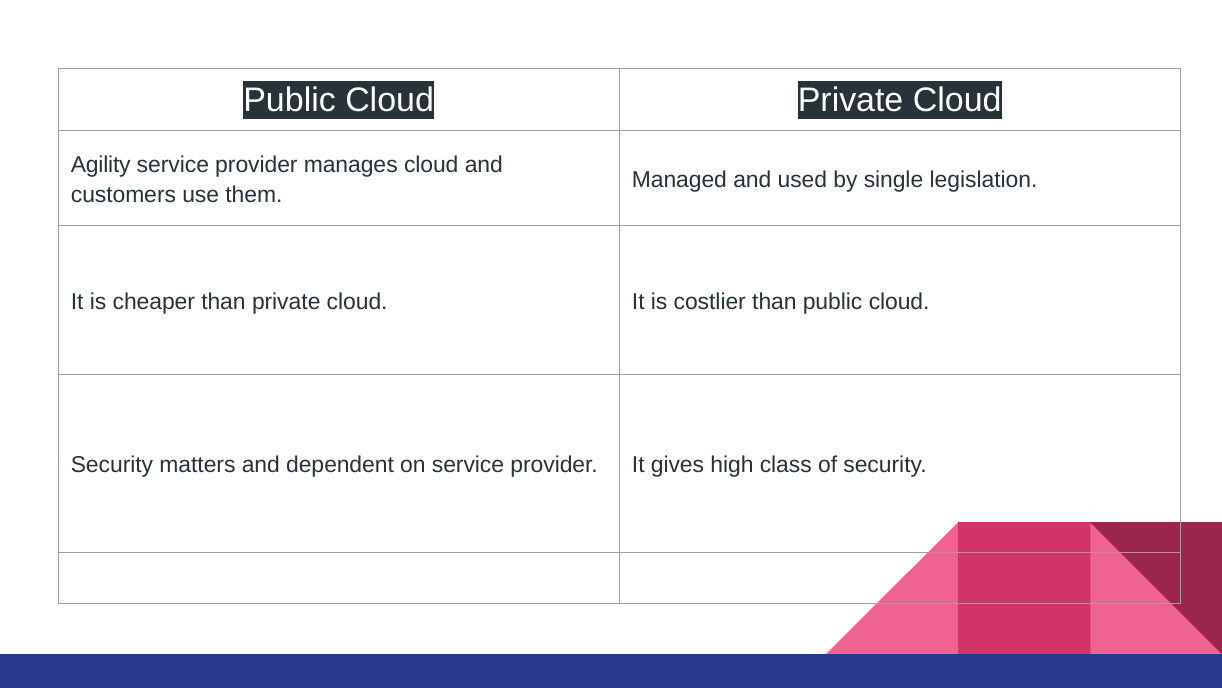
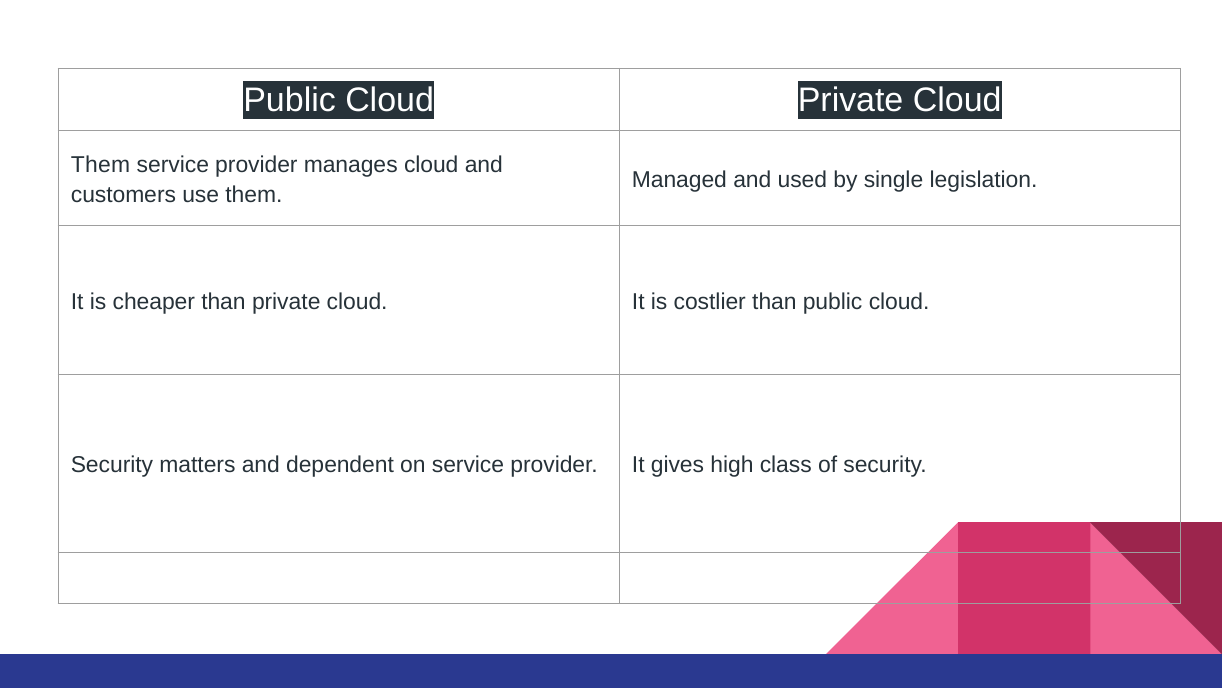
Agility at (101, 165): Agility -> Them
